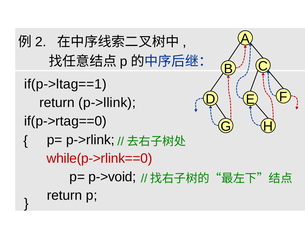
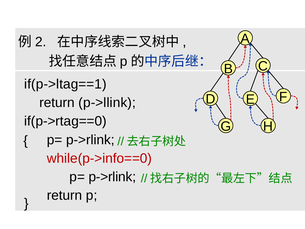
while(p->rlink==0: while(p->rlink==0 -> while(p->info==0
p->void at (112, 177): p->void -> p->rlink
